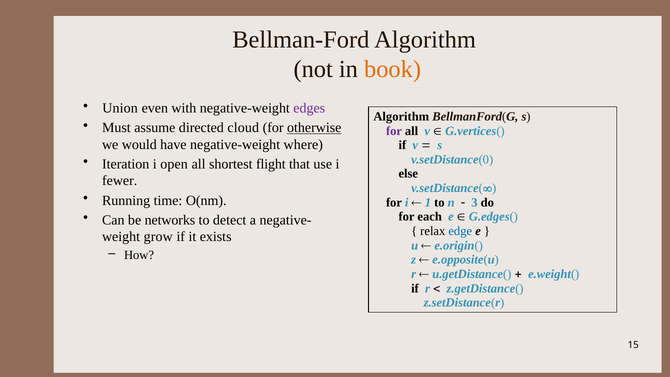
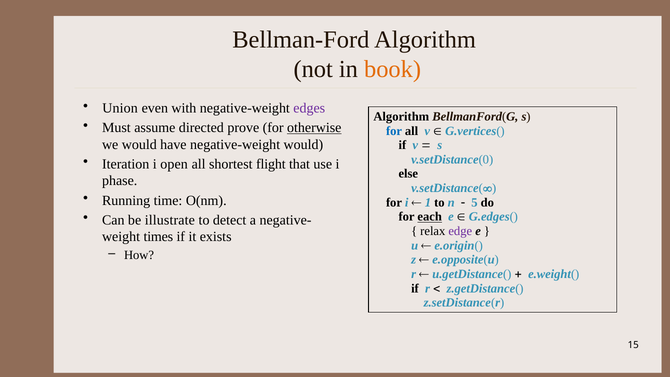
cloud: cloud -> prove
for at (394, 131) colour: purple -> blue
negative-weight where: where -> would
fewer: fewer -> phase
3: 3 -> 5
each underline: none -> present
networks: networks -> illustrate
edge colour: blue -> purple
grow: grow -> times
